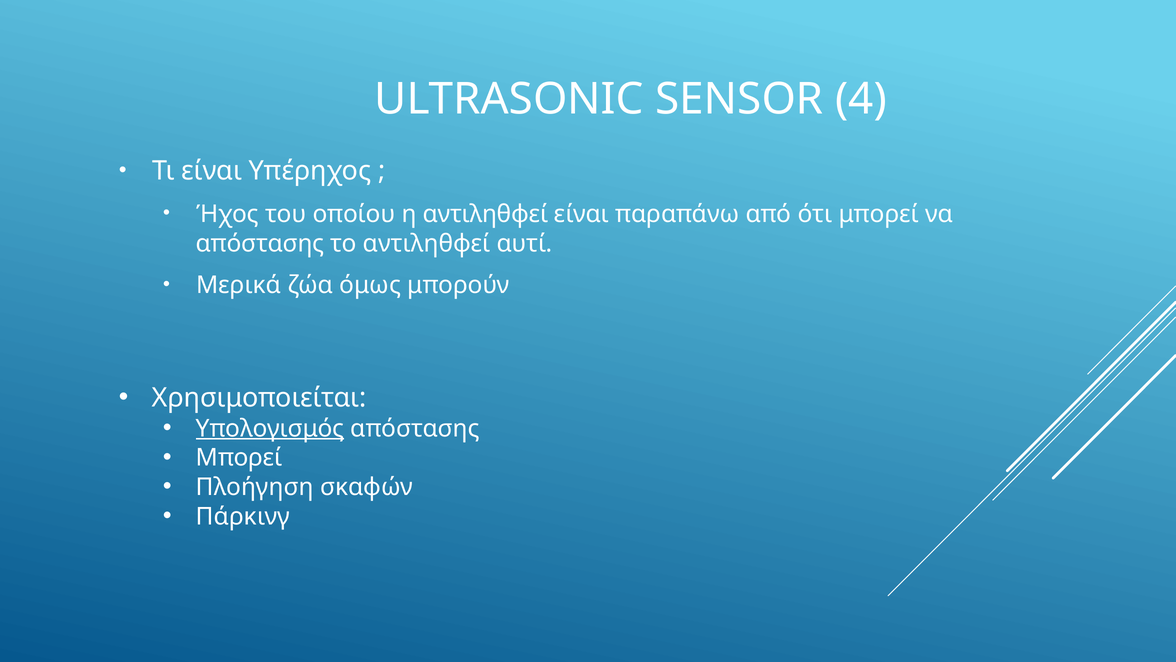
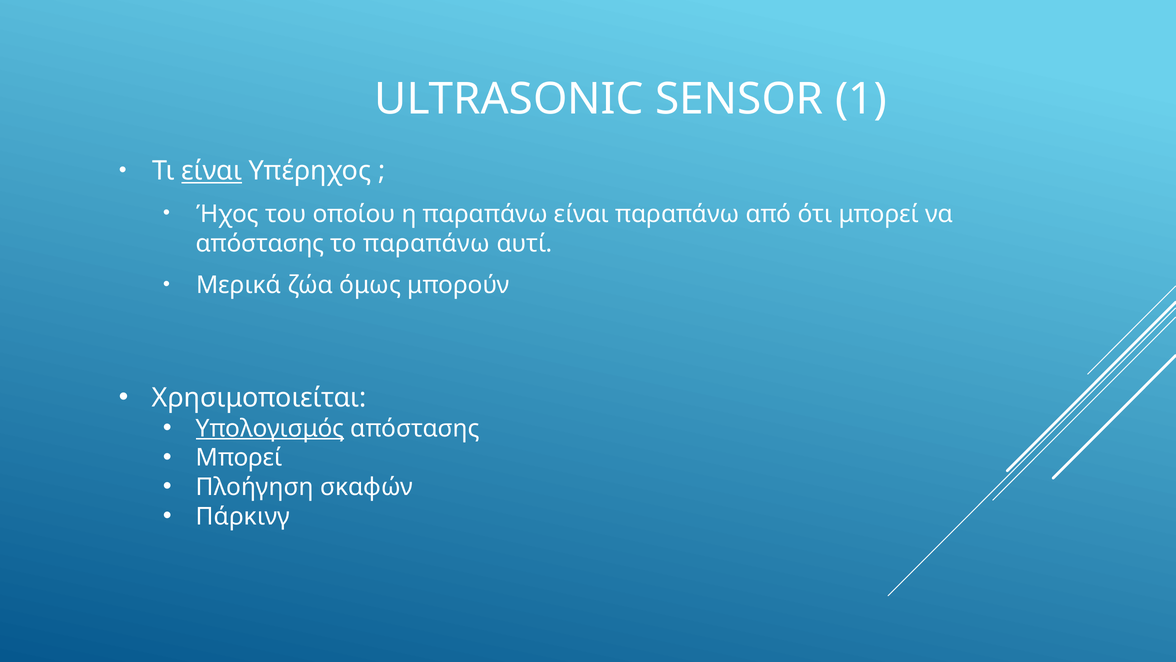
4: 4 -> 1
είναι at (212, 171) underline: none -> present
η αντιληθφεί: αντιληθφεί -> παραπάνω
το αντιληθφεί: αντιληθφεί -> παραπάνω
